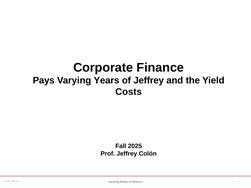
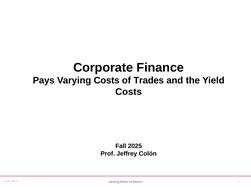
Varying Years: Years -> Costs
of Jeffrey: Jeffrey -> Trades
